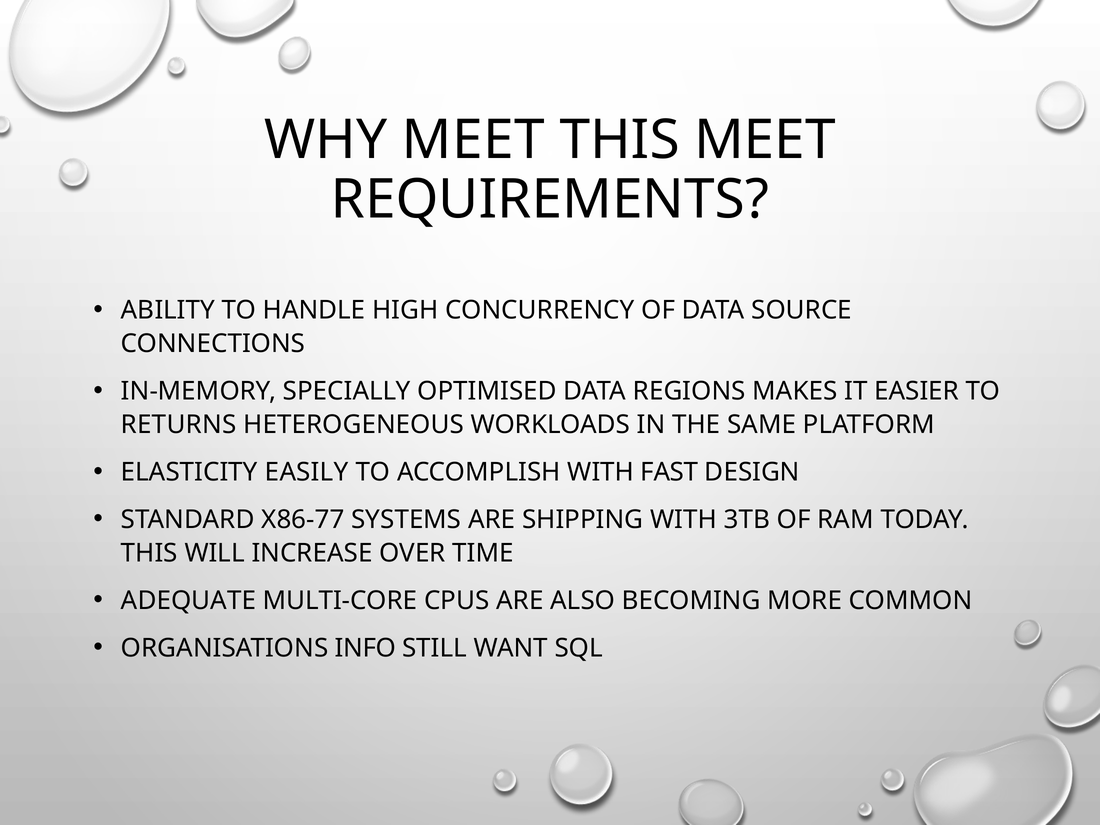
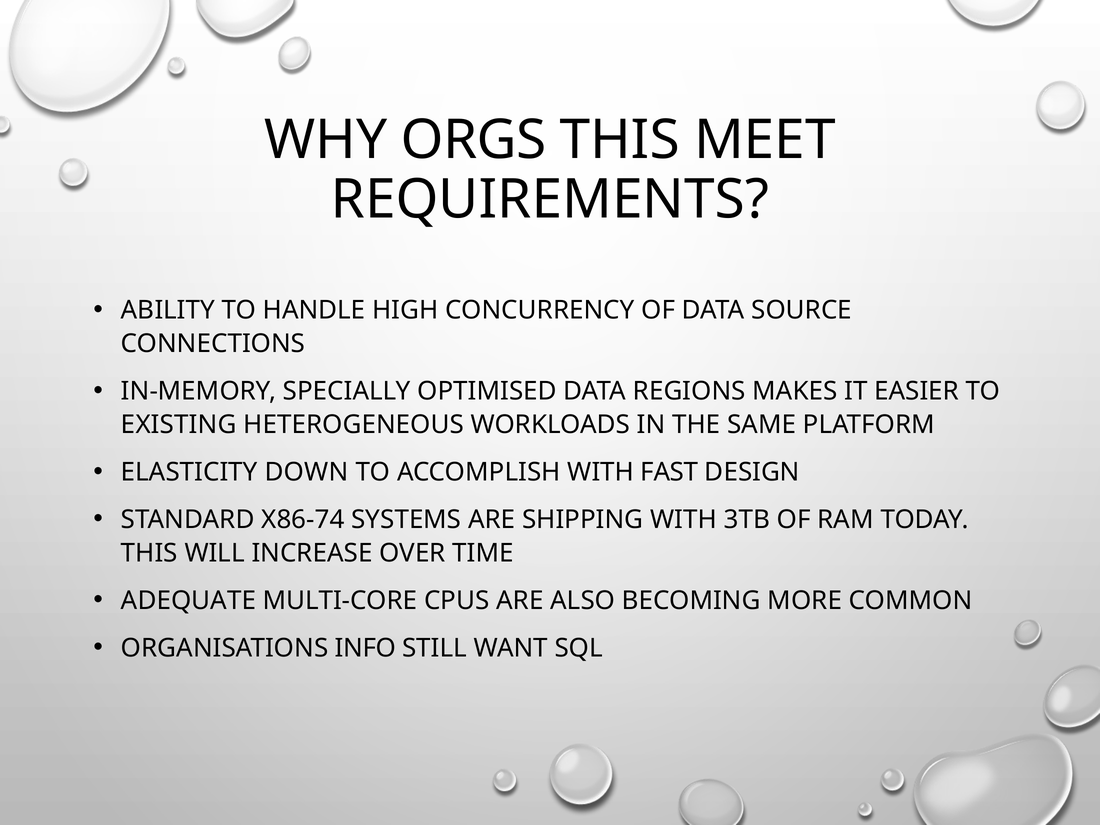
WHY MEET: MEET -> ORGS
RETURNS: RETURNS -> EXISTING
EASILY: EASILY -> DOWN
X86-77: X86-77 -> X86-74
